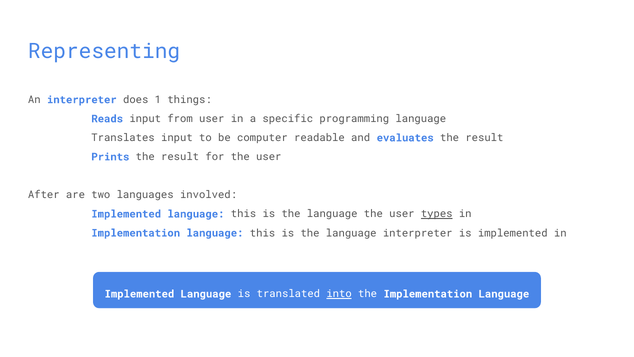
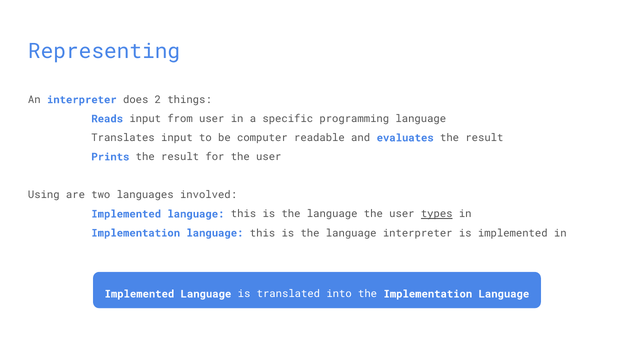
1: 1 -> 2
After: After -> Using
into underline: present -> none
